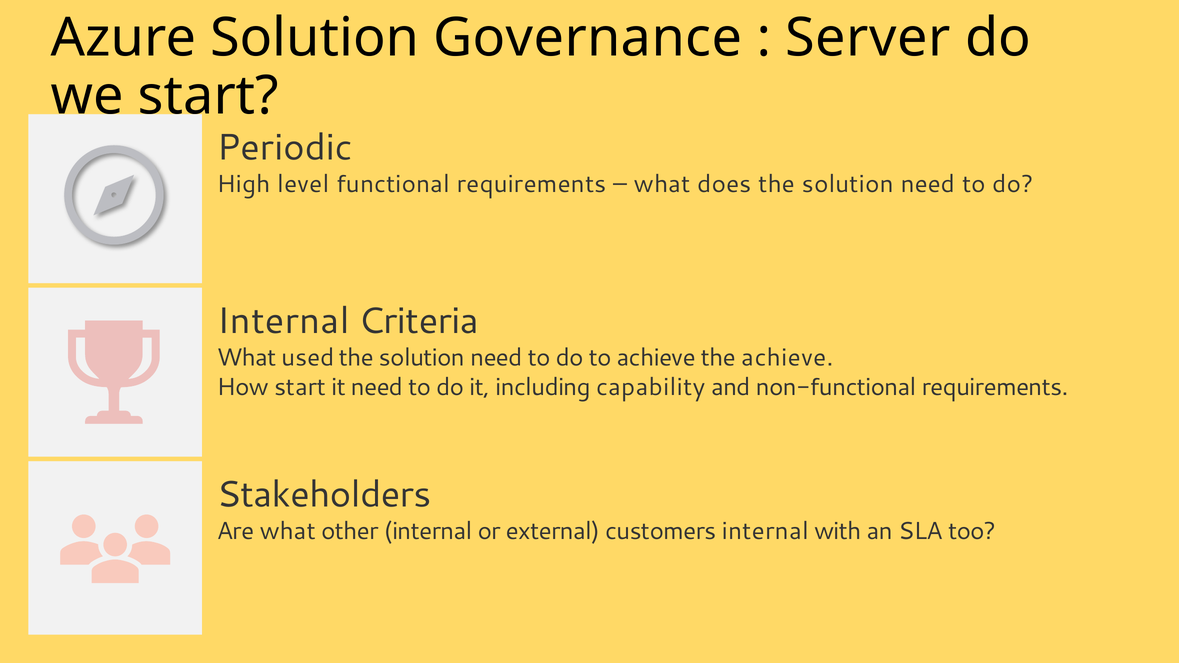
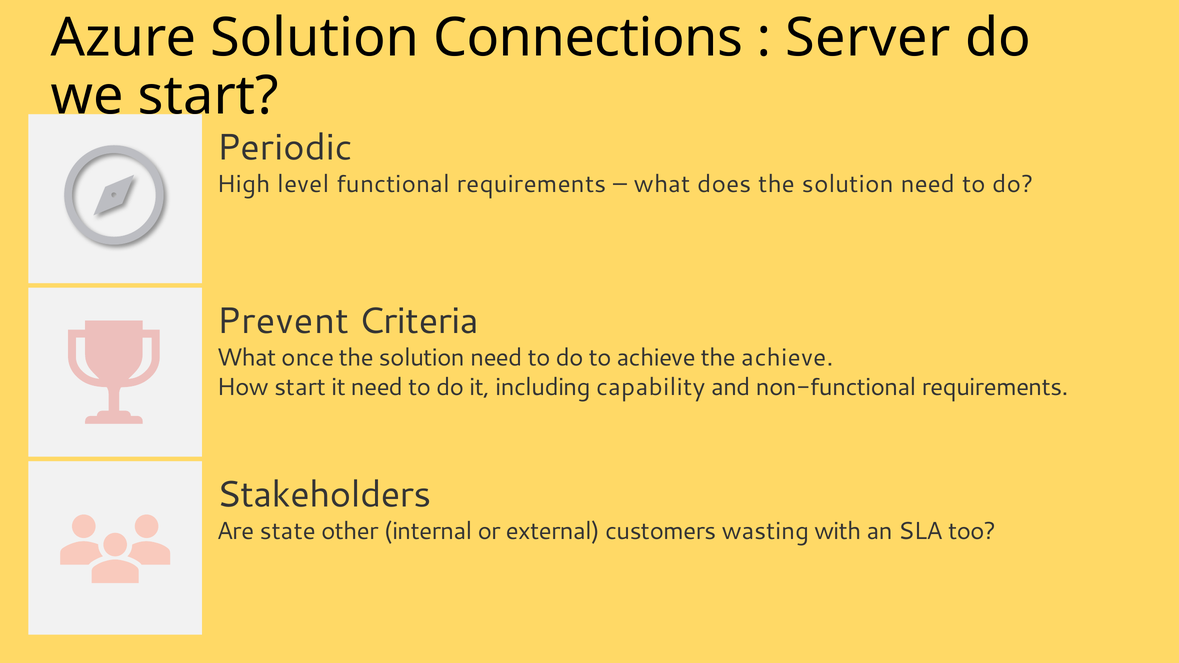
Governance: Governance -> Connections
Internal at (283, 321): Internal -> Prevent
used: used -> once
Are what: what -> state
customers internal: internal -> wasting
